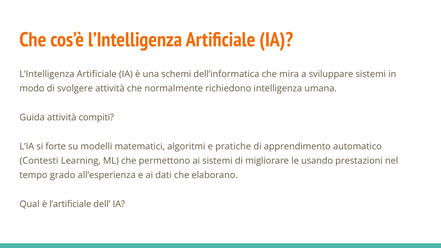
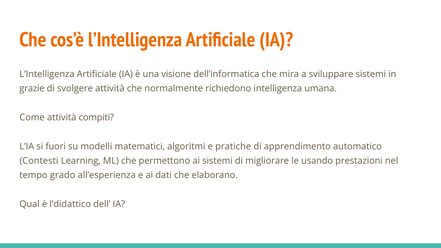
schemi: schemi -> visione
modo: modo -> grazie
Guida: Guida -> Come
forte: forte -> fuori
l’artificiale: l’artificiale -> l’didattico
